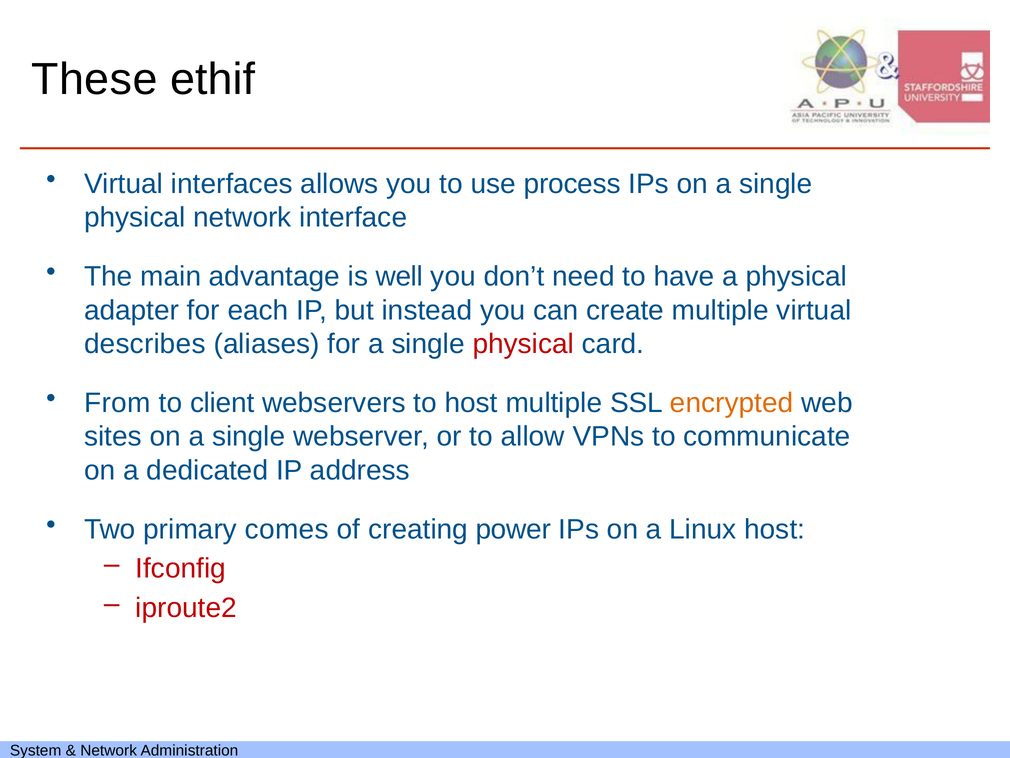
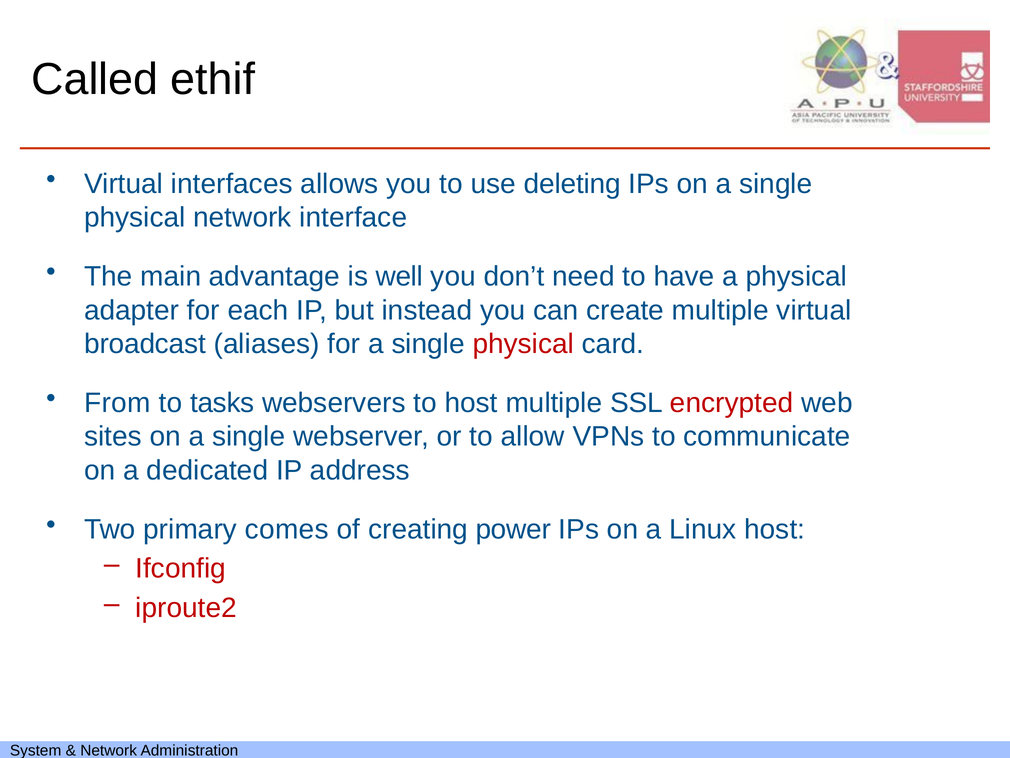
These: These -> Called
process: process -> deleting
describes: describes -> broadcast
client: client -> tasks
encrypted colour: orange -> red
